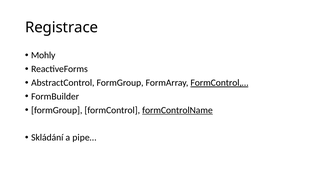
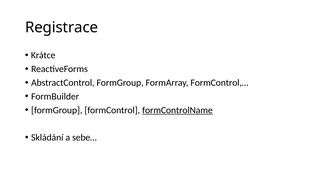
Mohly: Mohly -> Krátce
FormControl,… underline: present -> none
pipe…: pipe… -> sebe…
